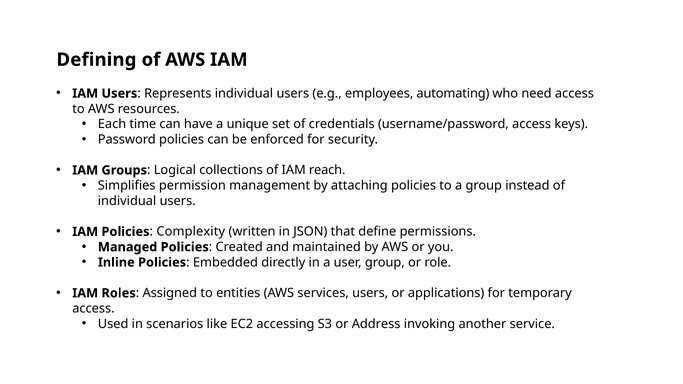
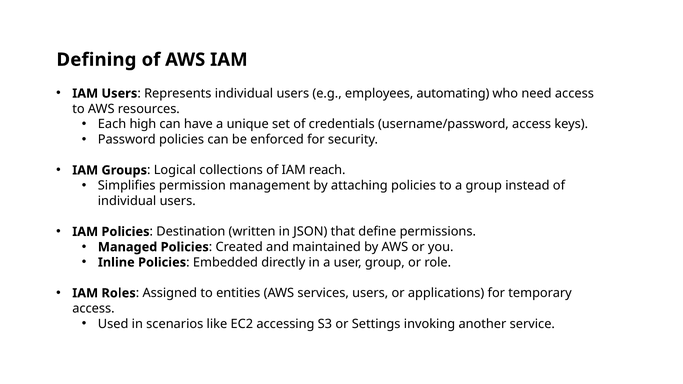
time: time -> high
Complexity: Complexity -> Destination
Address: Address -> Settings
